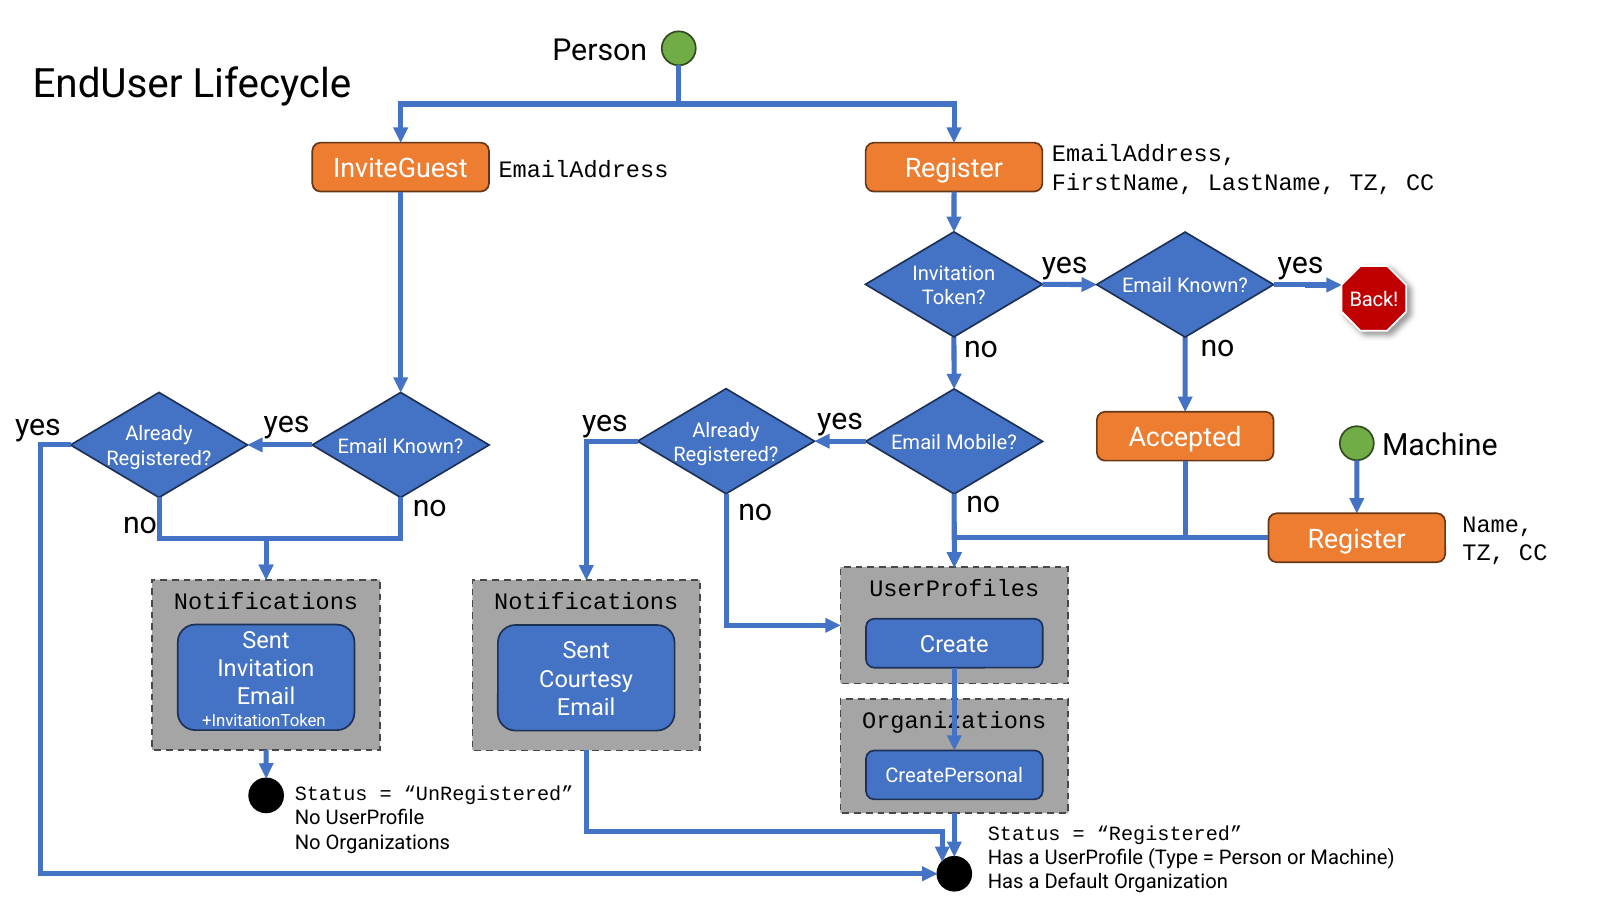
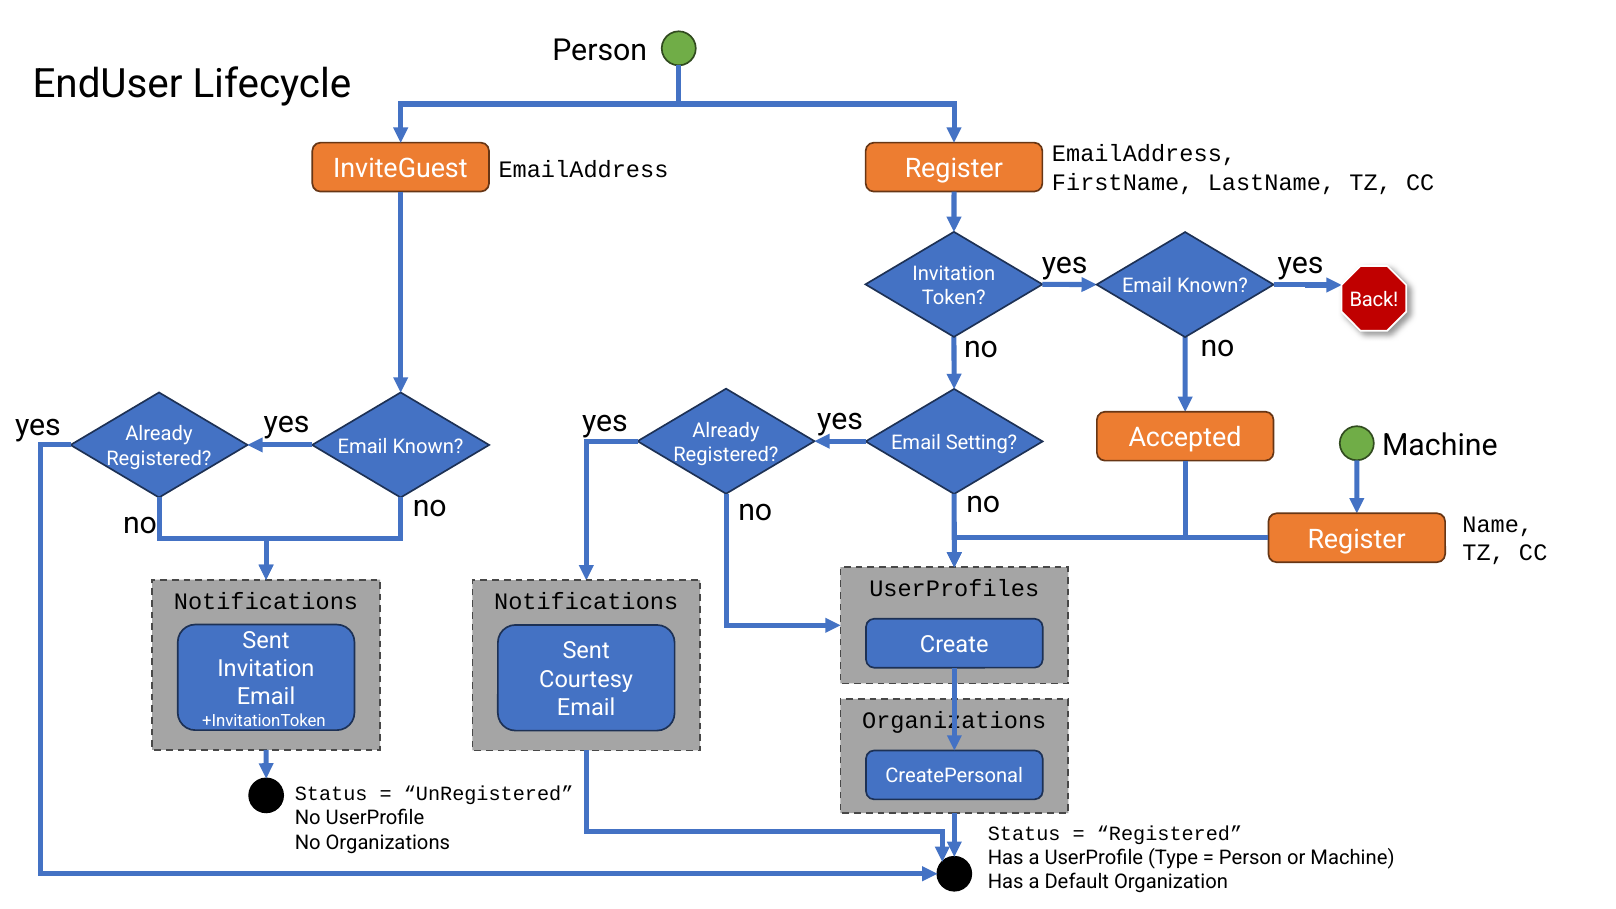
Mobile: Mobile -> Setting
